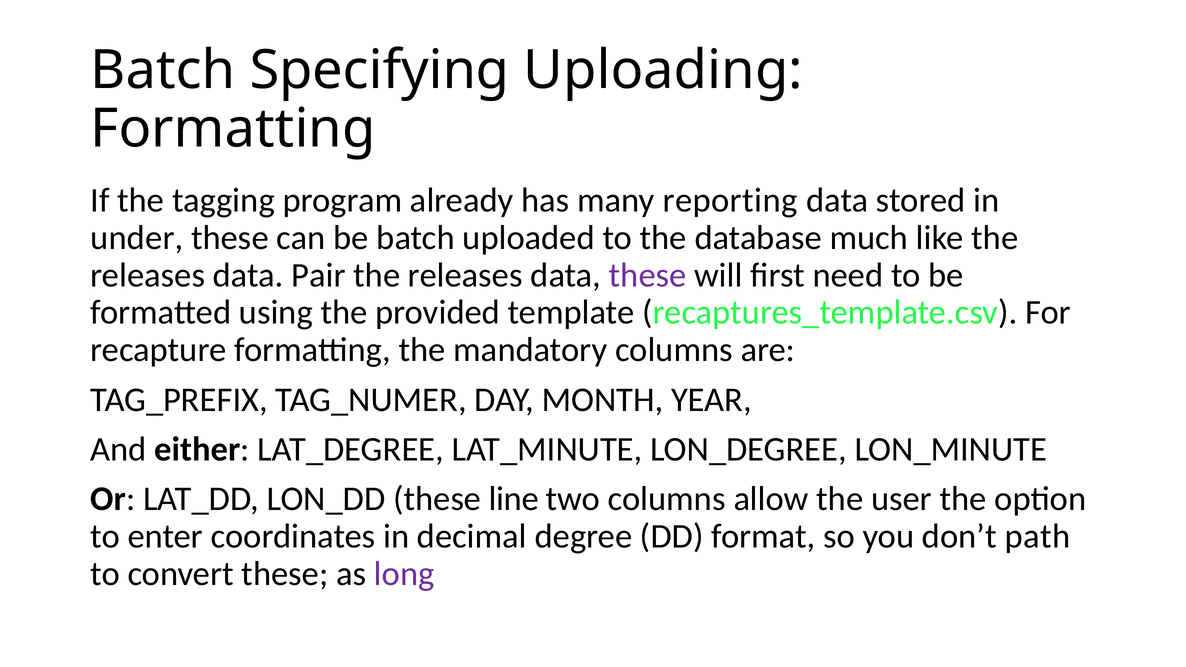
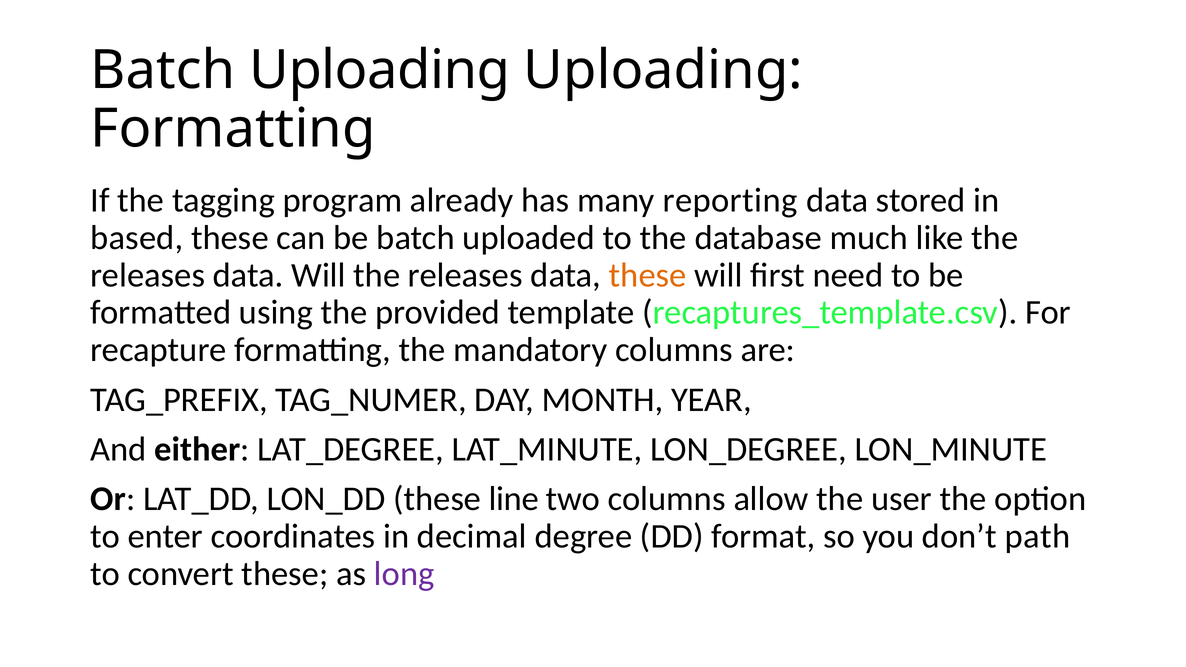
Batch Specifying: Specifying -> Uploading
under: under -> based
data Pair: Pair -> Will
these at (648, 275) colour: purple -> orange
